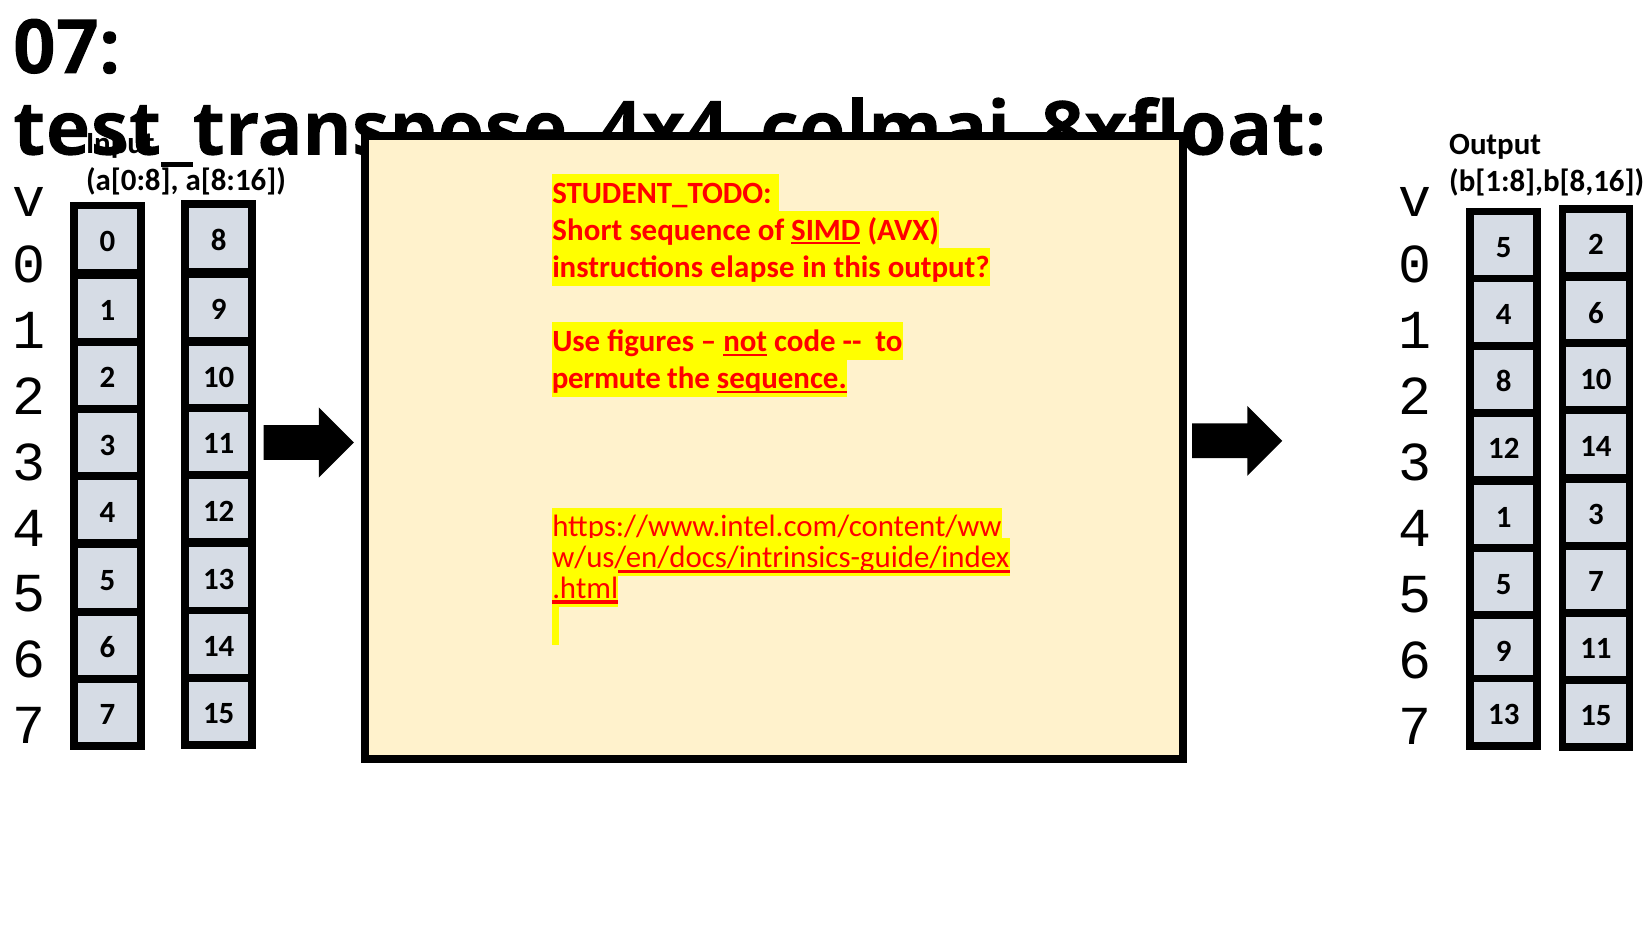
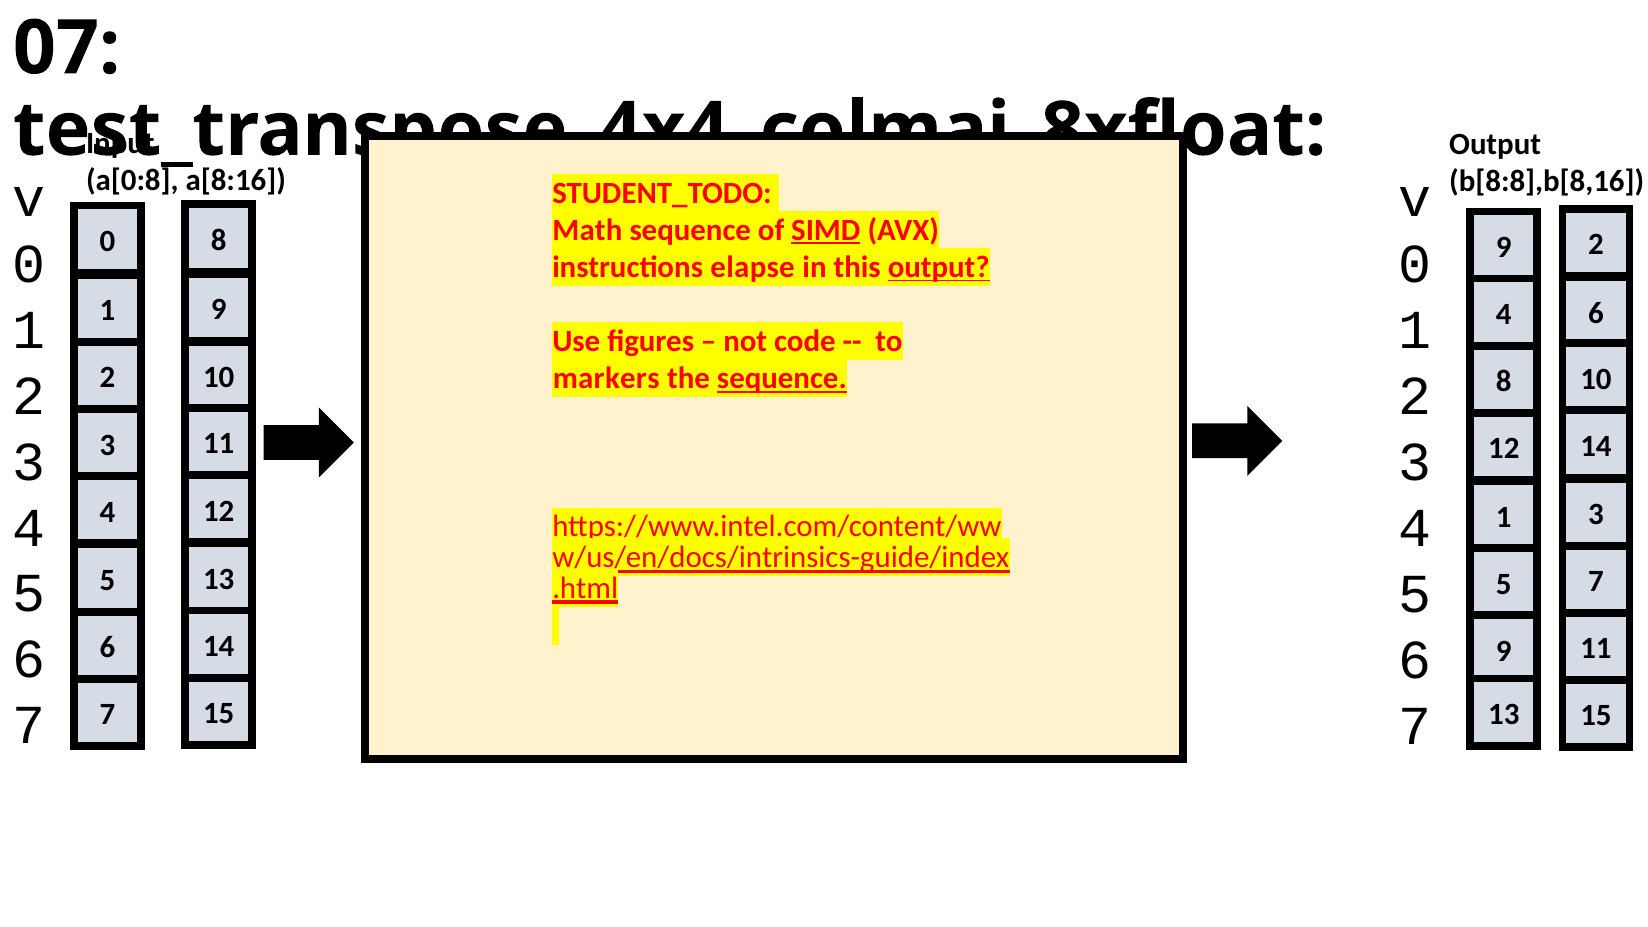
b[1:8],b[8,16: b[1:8],b[8,16 -> b[8:8],b[8,16
Short: Short -> Math
8 5: 5 -> 9
output at (939, 267) underline: none -> present
not underline: present -> none
permute: permute -> markers
